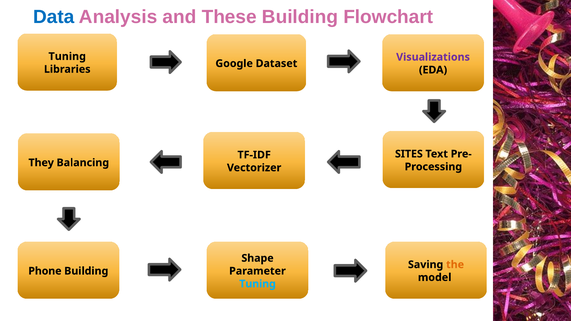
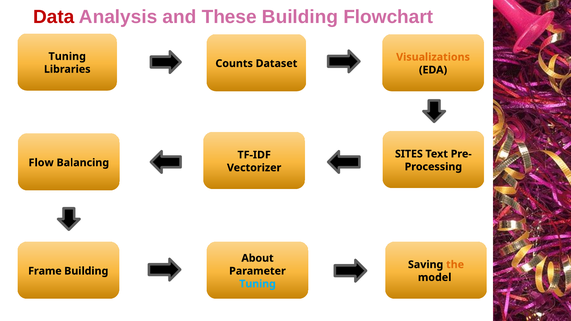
Data colour: blue -> red
Visualizations colour: purple -> orange
Google: Google -> Counts
They: They -> Flow
Shape: Shape -> About
Phone: Phone -> Frame
